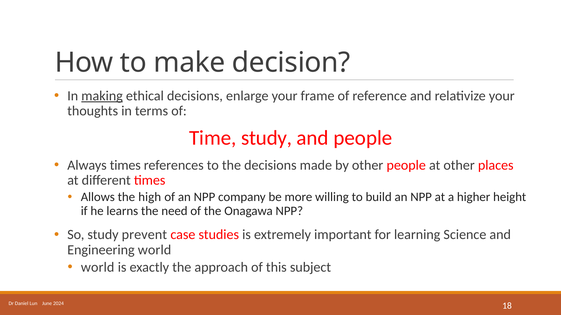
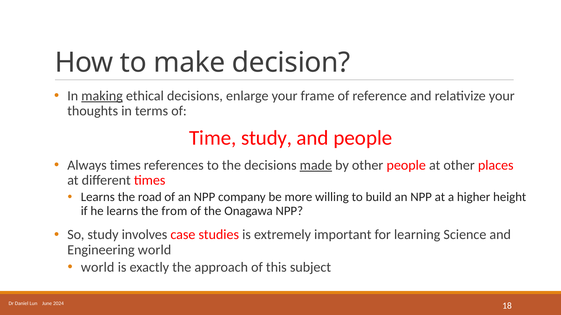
made underline: none -> present
Allows at (98, 197): Allows -> Learns
high: high -> road
need: need -> from
prevent: prevent -> involves
